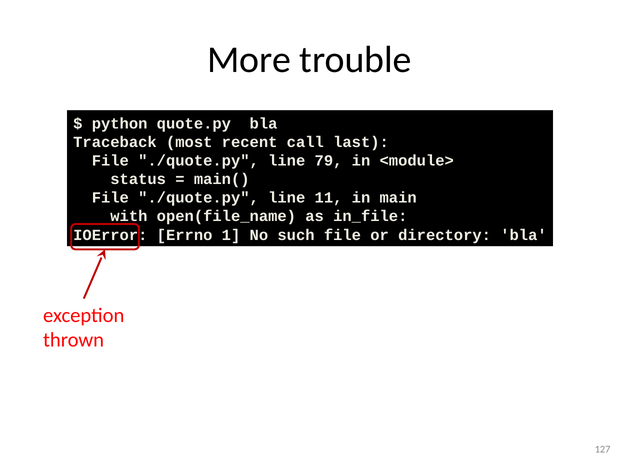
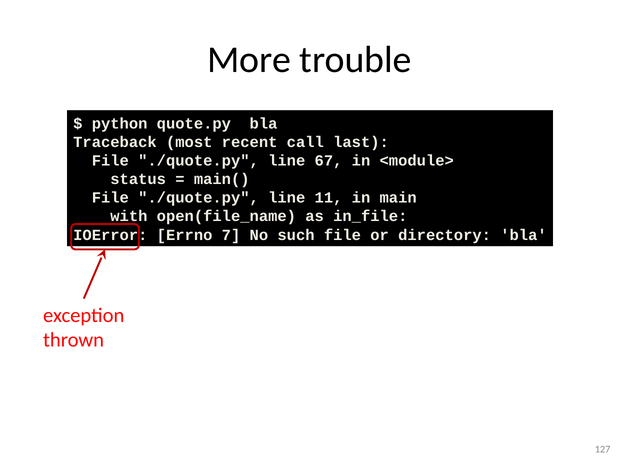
79: 79 -> 67
1: 1 -> 7
